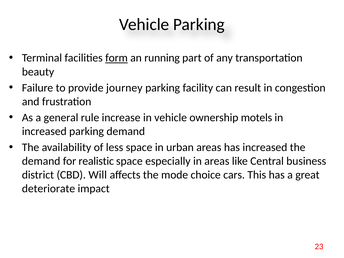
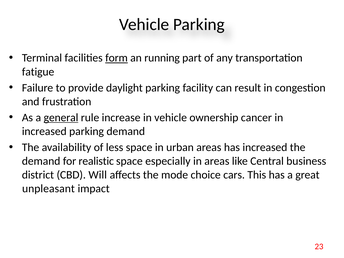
beauty: beauty -> fatigue
journey: journey -> daylight
general underline: none -> present
motels: motels -> cancer
deteriorate: deteriorate -> unpleasant
